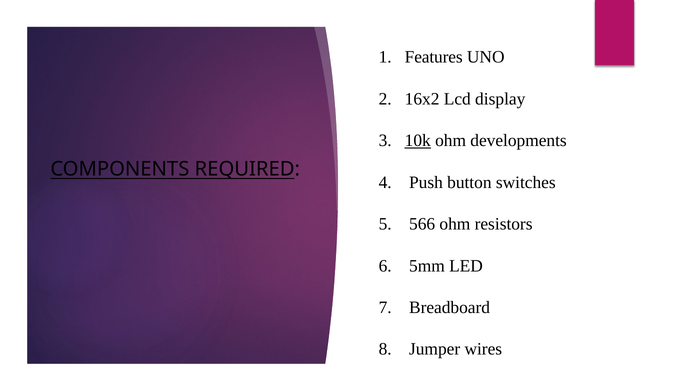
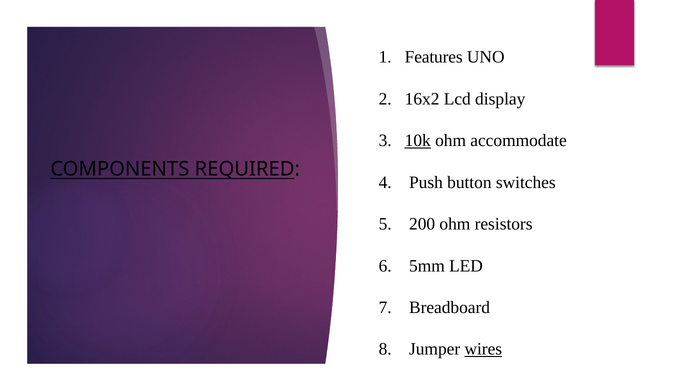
developments: developments -> accommodate
566: 566 -> 200
wires underline: none -> present
